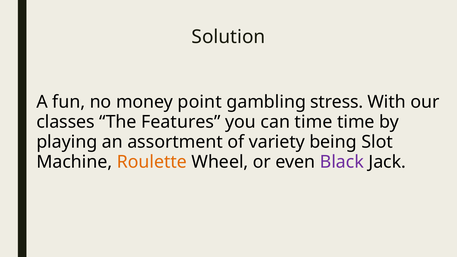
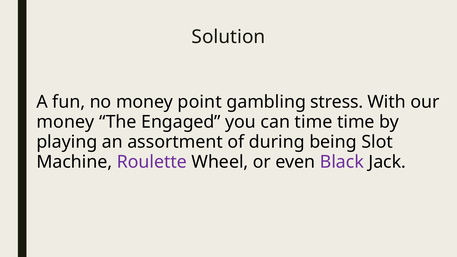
classes at (65, 122): classes -> money
Features: Features -> Engaged
variety: variety -> during
Roulette colour: orange -> purple
